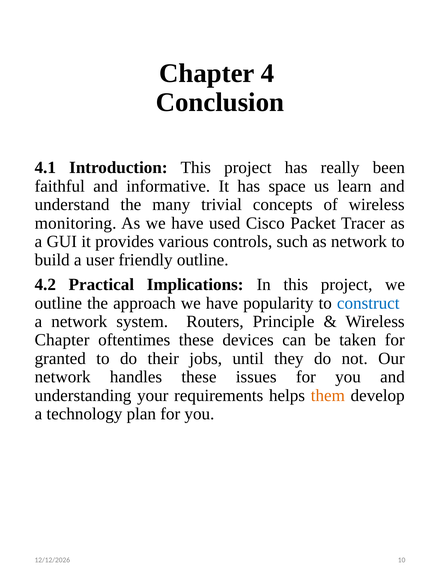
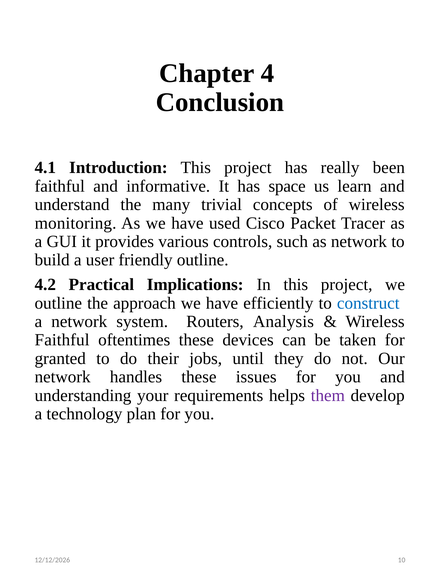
popularity: popularity -> efficiently
Principle: Principle -> Analysis
Chapter at (62, 340): Chapter -> Faithful
them colour: orange -> purple
